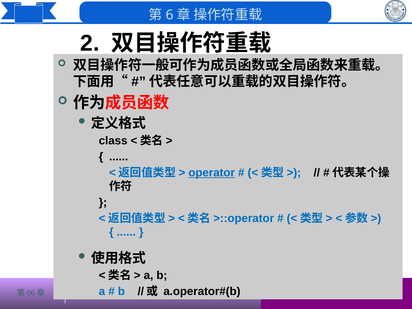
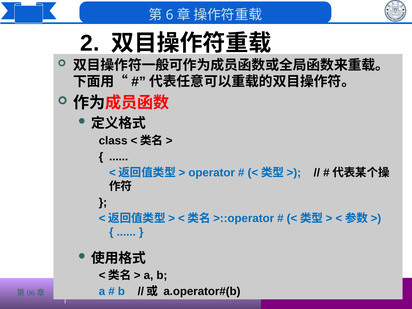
operator underline: present -> none
